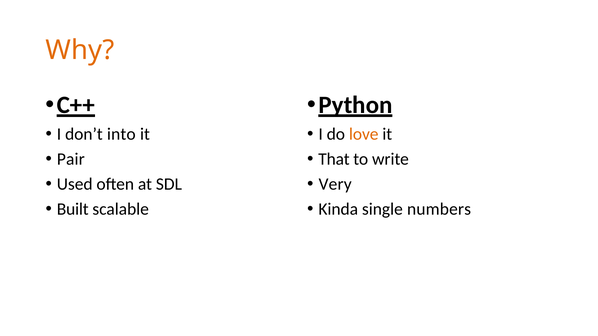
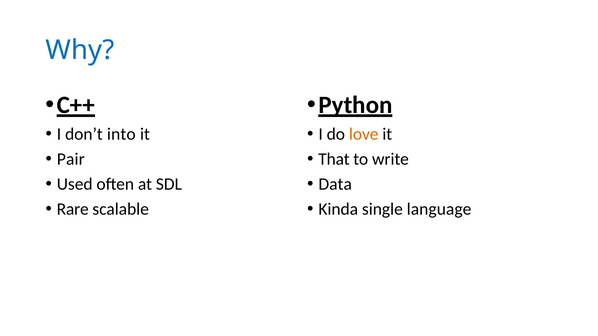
Why colour: orange -> blue
Very: Very -> Data
Built: Built -> Rare
numbers: numbers -> language
